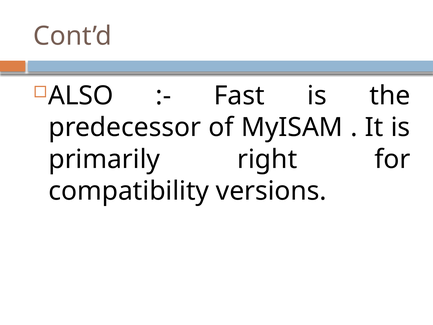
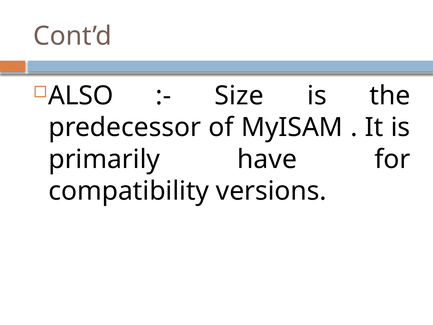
Fast: Fast -> Size
right: right -> have
